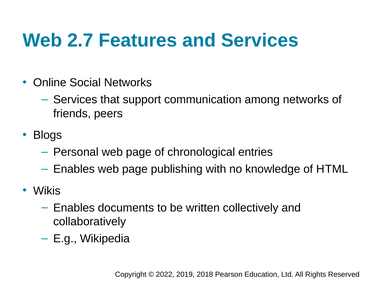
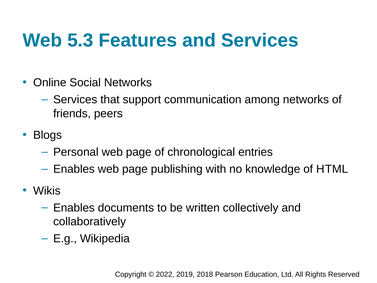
2.7: 2.7 -> 5.3
